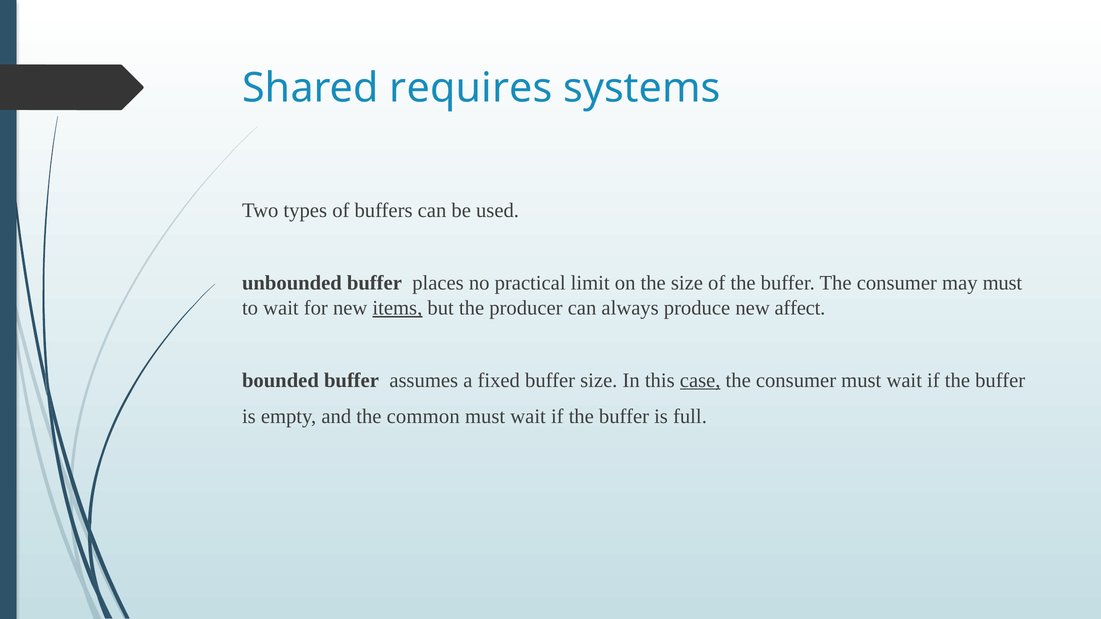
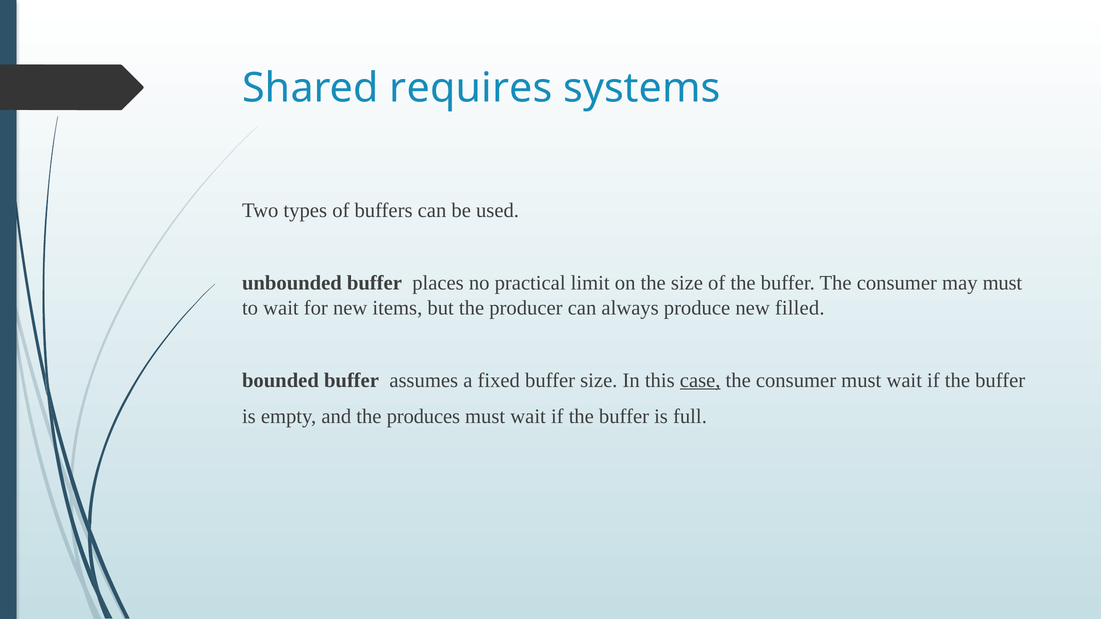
items underline: present -> none
affect: affect -> filled
common: common -> produces
